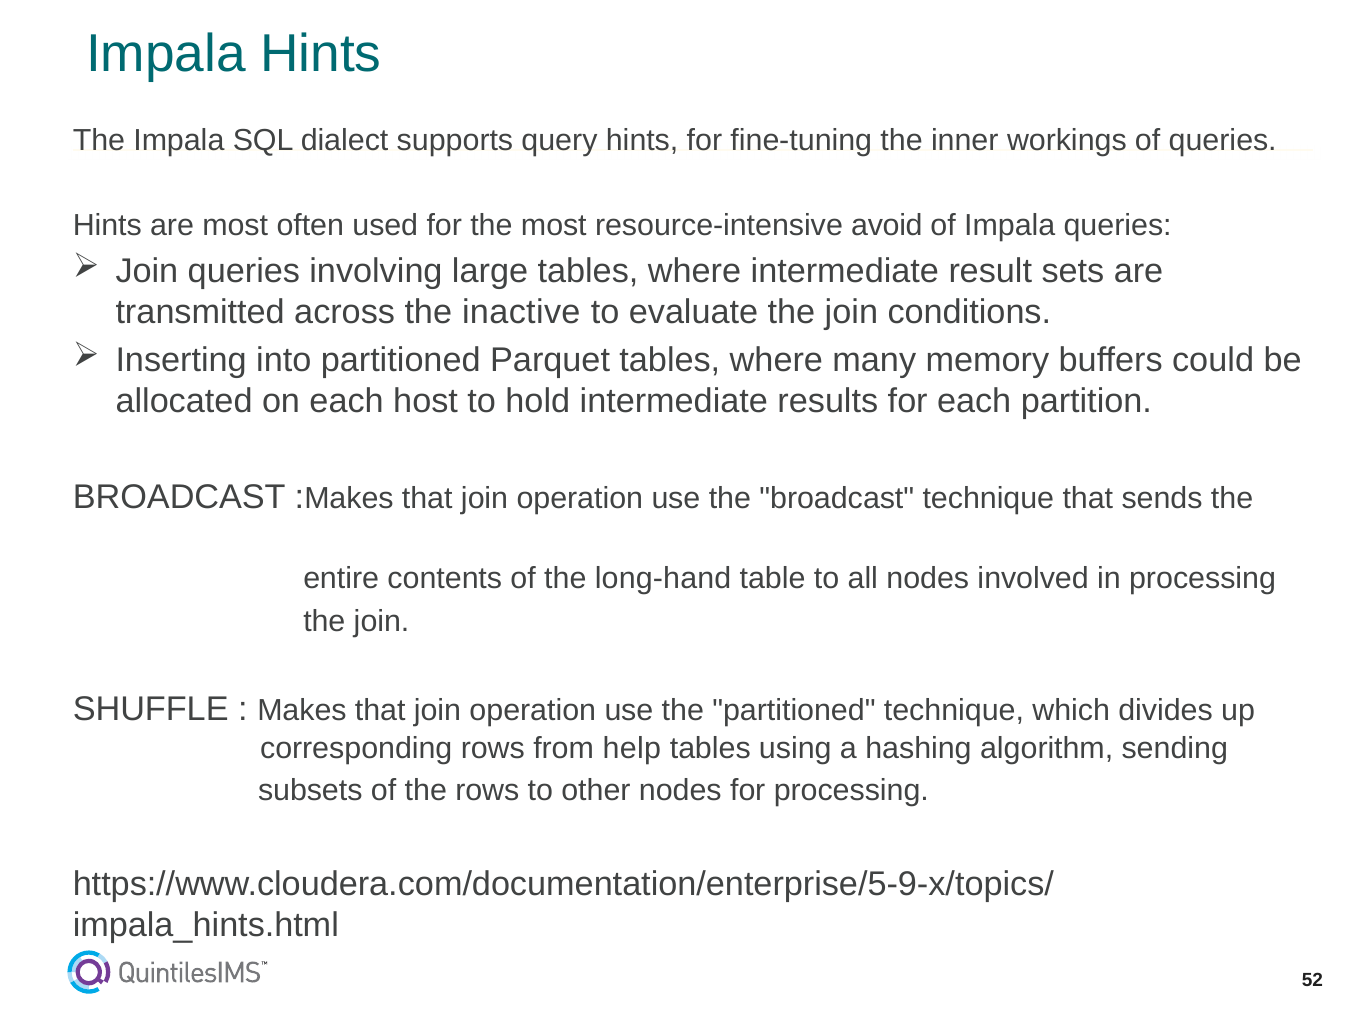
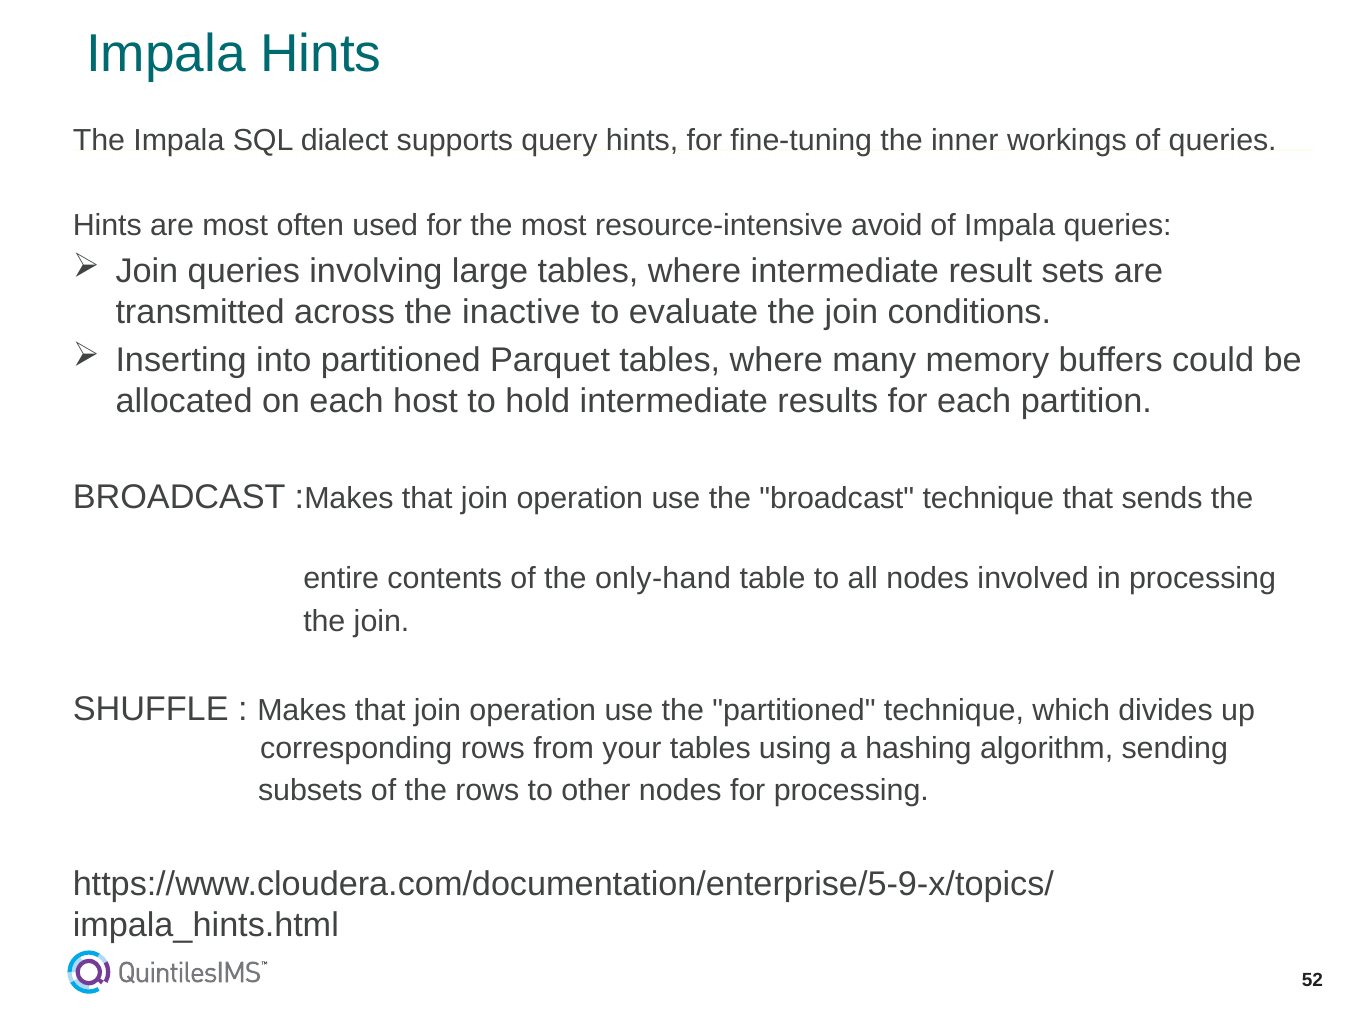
long-hand: long-hand -> only-hand
help: help -> your
